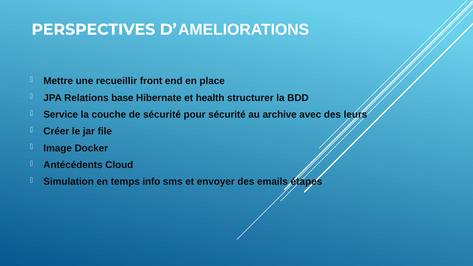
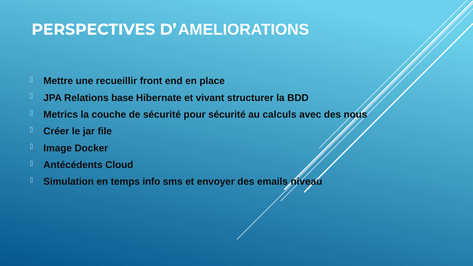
health: health -> vivant
Service: Service -> Metrics
archive: archive -> calculs
leurs: leurs -> nous
étapes: étapes -> niveau
